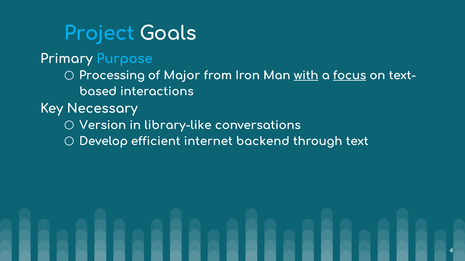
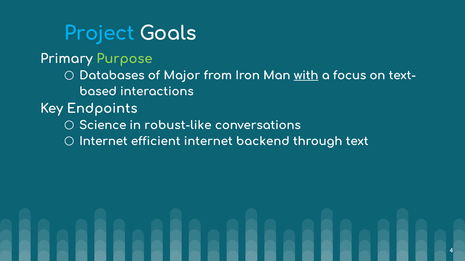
Purpose colour: light blue -> light green
Processing: Processing -> Databases
focus underline: present -> none
Necessary: Necessary -> Endpoints
Version: Version -> Science
library-like: library-like -> robust-like
Develop at (103, 142): Develop -> Internet
